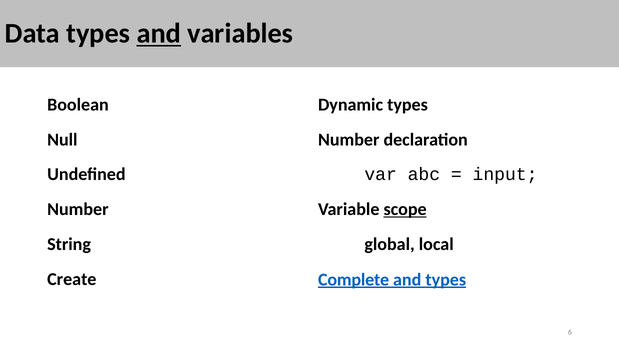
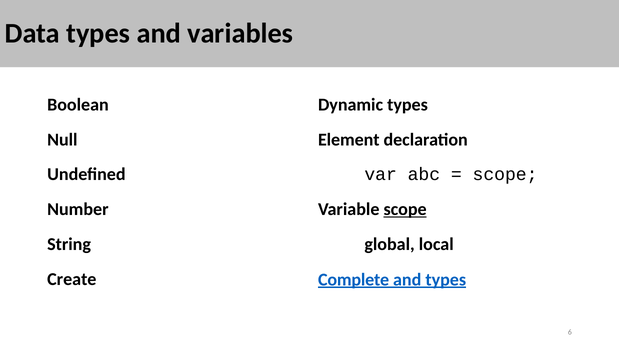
and at (159, 33) underline: present -> none
Number at (349, 140): Number -> Element
input at (505, 175): input -> scope
